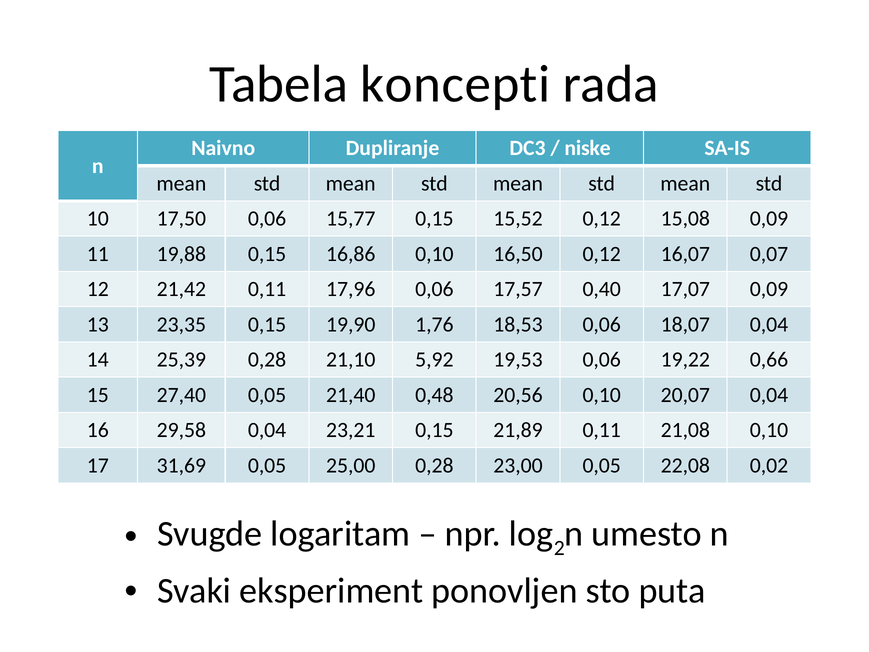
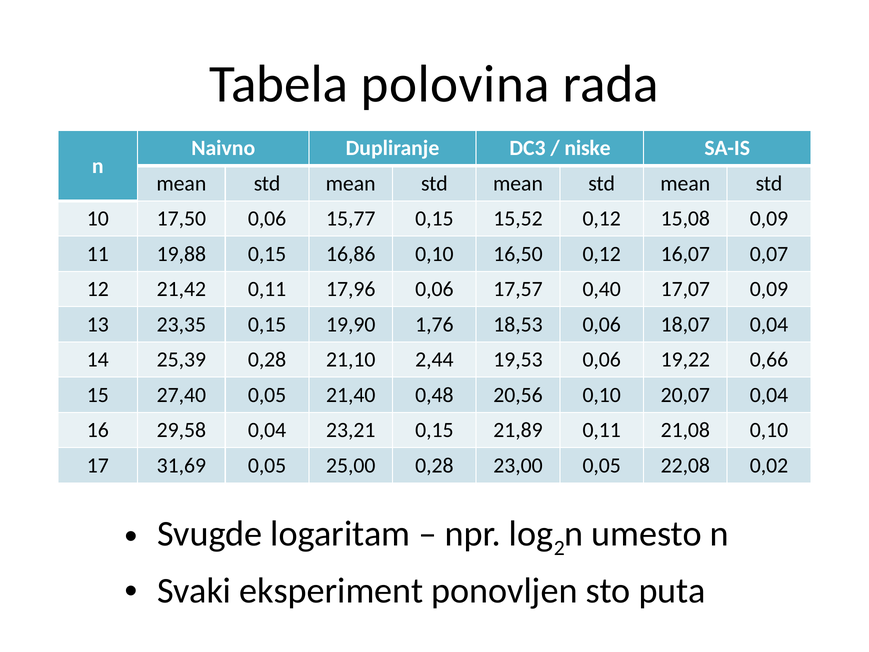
koncepti: koncepti -> polovina
5,92: 5,92 -> 2,44
